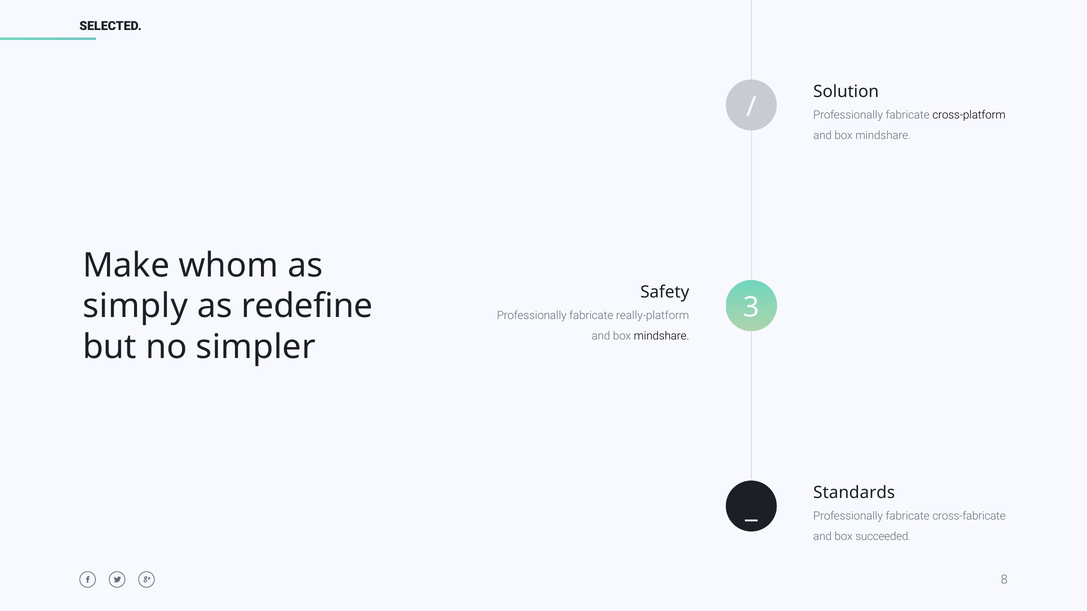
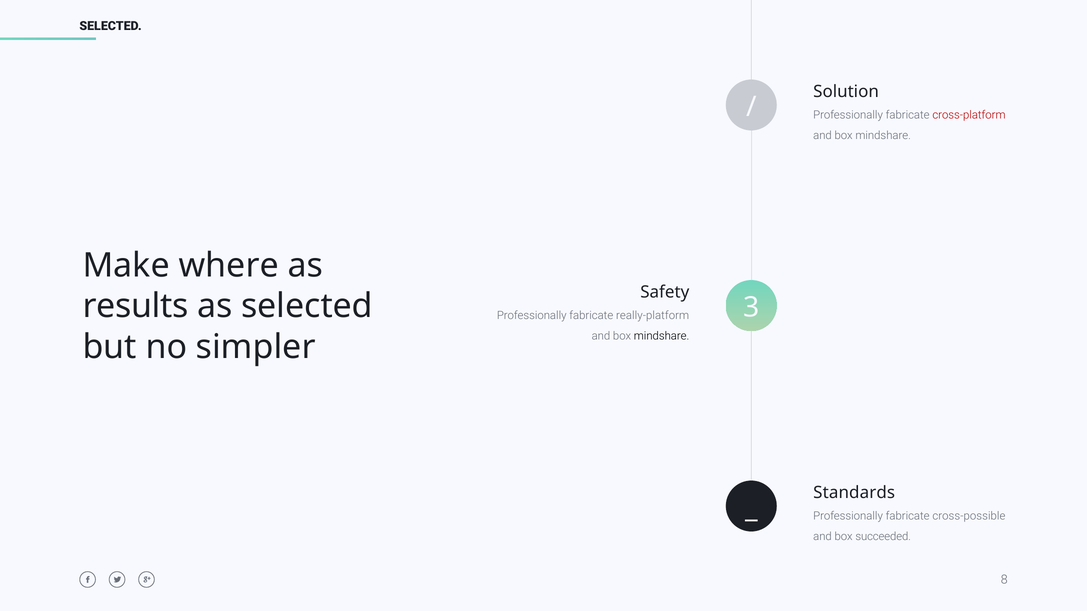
cross-platform colour: black -> red
whom: whom -> where
simply: simply -> results
as redefine: redefine -> selected
cross-fabricate: cross-fabricate -> cross-possible
